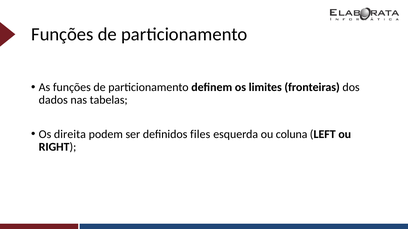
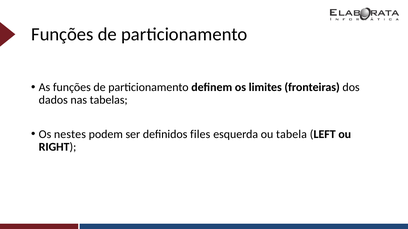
direita: direita -> nestes
coluna: coluna -> tabela
